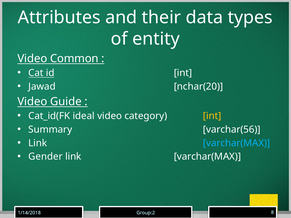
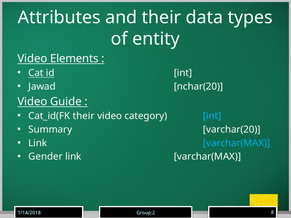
Common: Common -> Elements
Cat_id(FK ideal: ideal -> their
int at (212, 116) colour: yellow -> light blue
varchar(56: varchar(56 -> varchar(20
